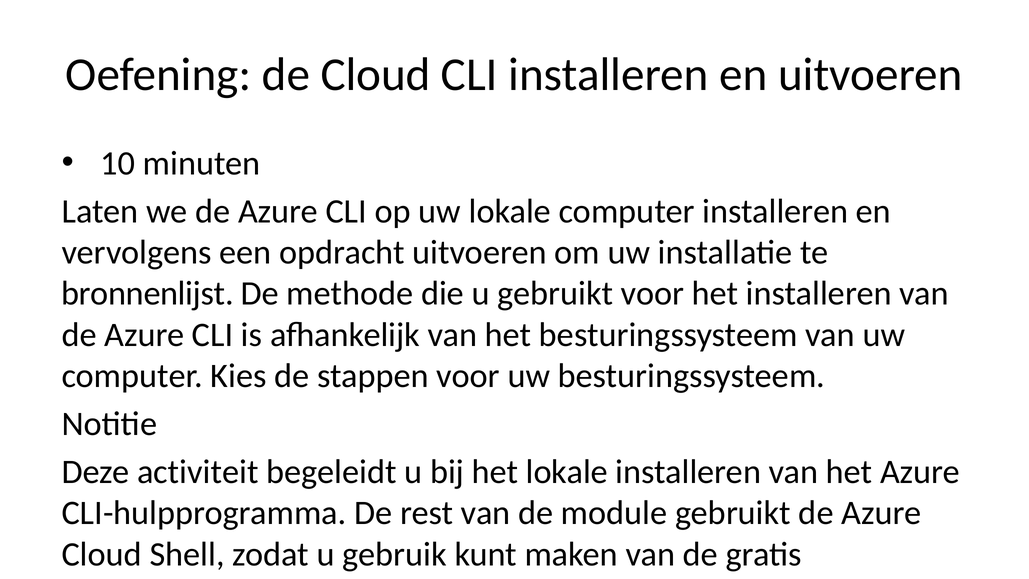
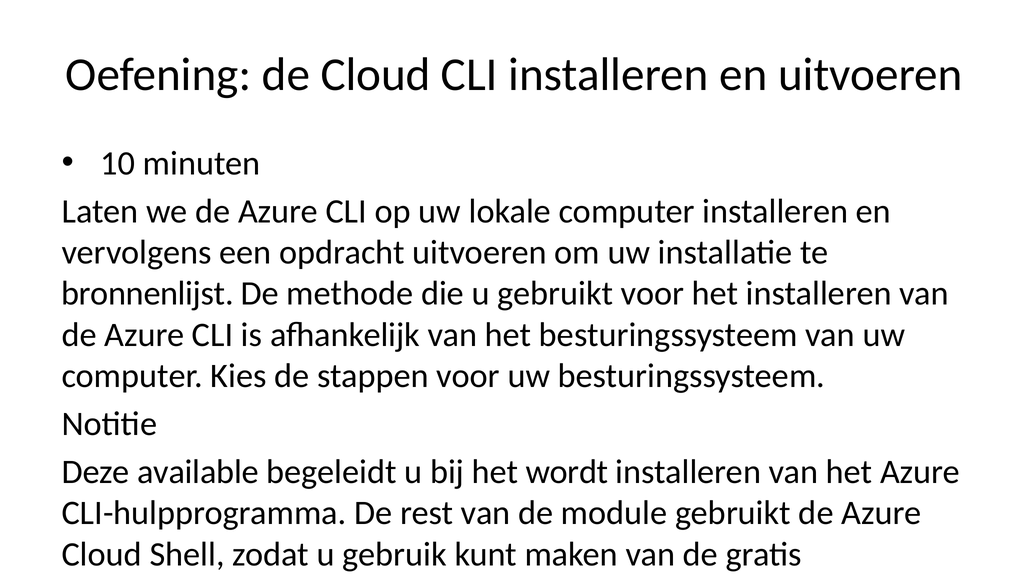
Deze activiteit: activiteit -> available
het lokale: lokale -> wordt
